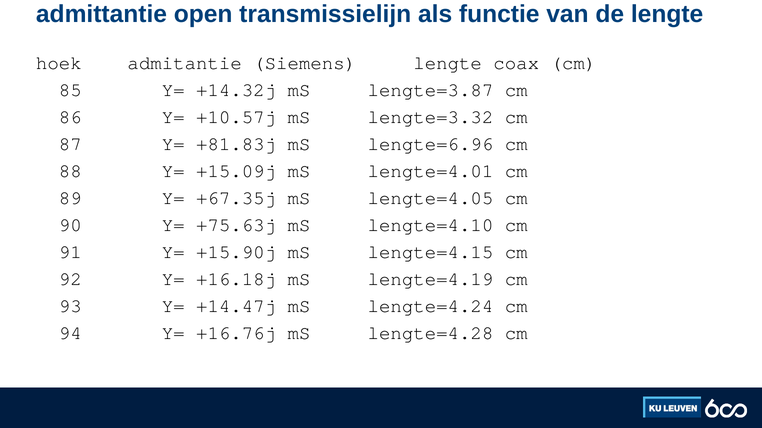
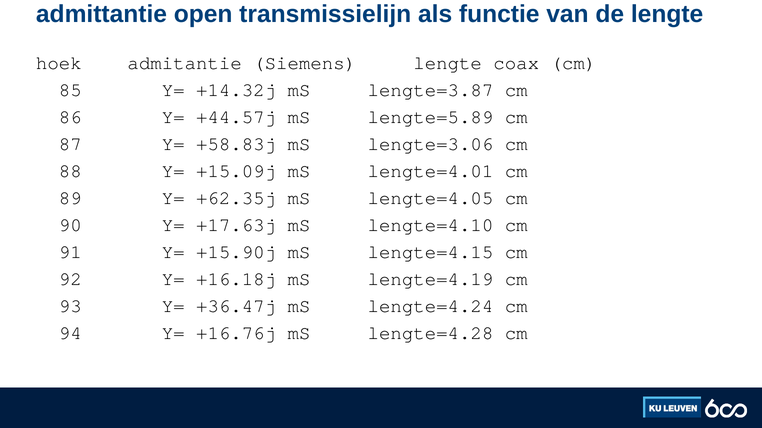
+10.57j: +10.57j -> +44.57j
lengte=3.32: lengte=3.32 -> lengte=5.89
+81.83j: +81.83j -> +58.83j
lengte=6.96: lengte=6.96 -> lengte=3.06
+67.35j: +67.35j -> +62.35j
+75.63j: +75.63j -> +17.63j
+14.47j: +14.47j -> +36.47j
